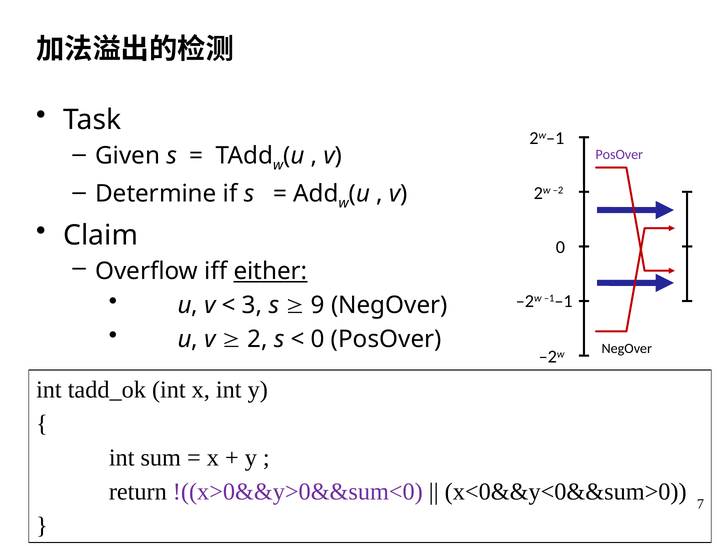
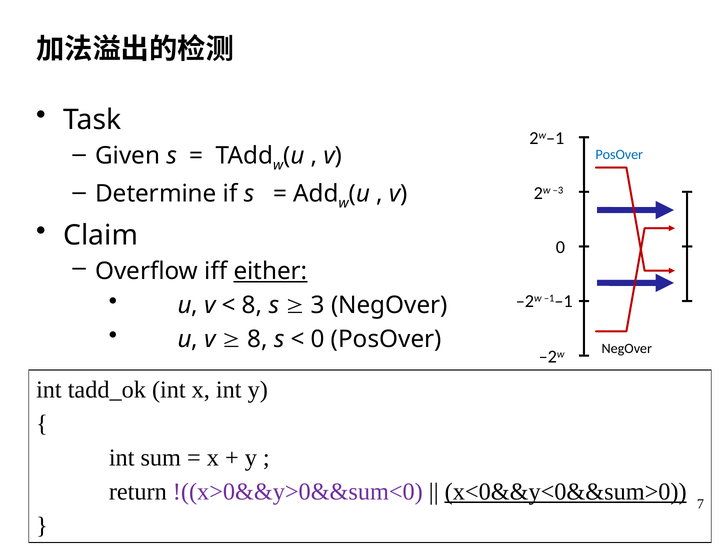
PosOver at (619, 155) colour: purple -> blue
–2: –2 -> –3
3 at (252, 305): 3 -> 8
9: 9 -> 3
2 at (257, 339): 2 -> 8
x<0&&y<0&&sum>0 underline: none -> present
